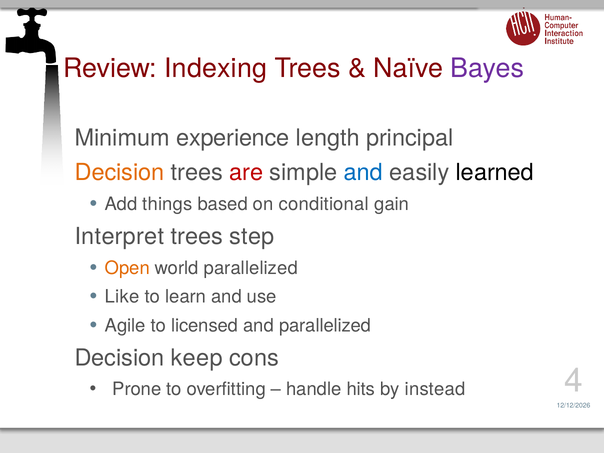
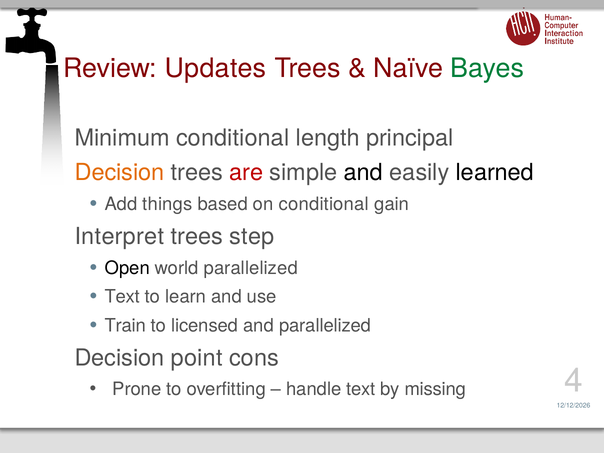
Indexing: Indexing -> Updates
Bayes colour: purple -> green
Minimum experience: experience -> conditional
and at (363, 173) colour: blue -> black
Open colour: orange -> black
Like at (122, 297): Like -> Text
Agile: Agile -> Train
keep: keep -> point
handle hits: hits -> text
instead: instead -> missing
